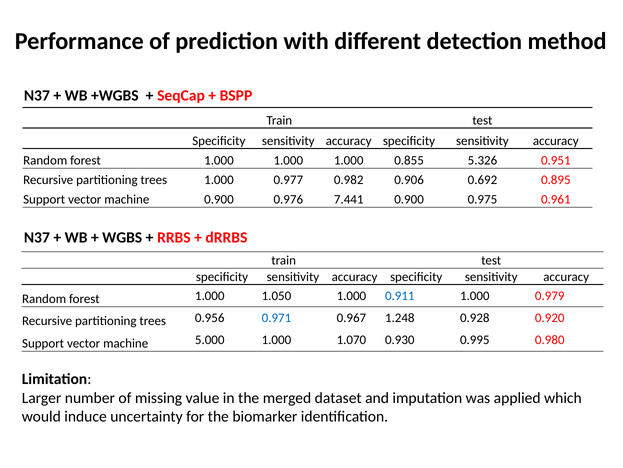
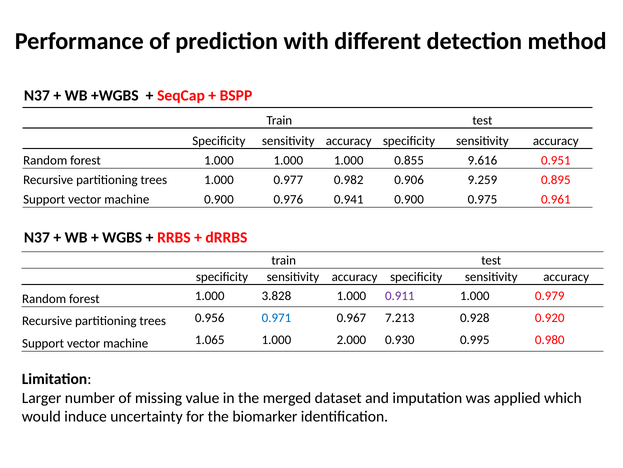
5.326: 5.326 -> 9.616
0.692: 0.692 -> 9.259
7.441: 7.441 -> 0.941
1.050: 1.050 -> 3.828
0.911 colour: blue -> purple
1.248: 1.248 -> 7.213
5.000: 5.000 -> 1.065
1.070: 1.070 -> 2.000
